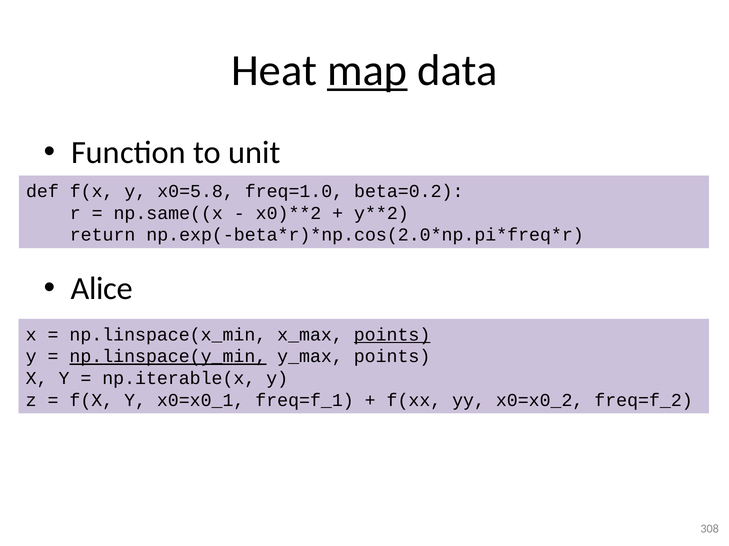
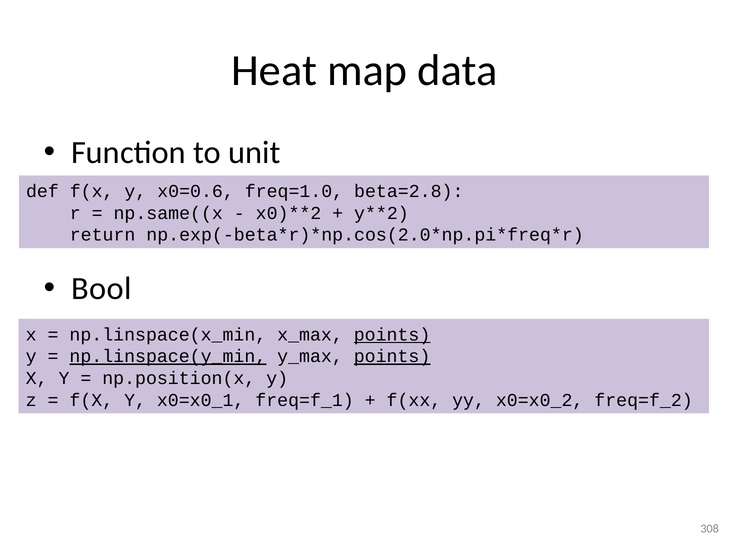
map underline: present -> none
x0=5.8: x0=5.8 -> x0=0.6
beta=0.2: beta=0.2 -> beta=2.8
Alice: Alice -> Bool
points at (392, 357) underline: none -> present
np.iterable(x: np.iterable(x -> np.position(x
